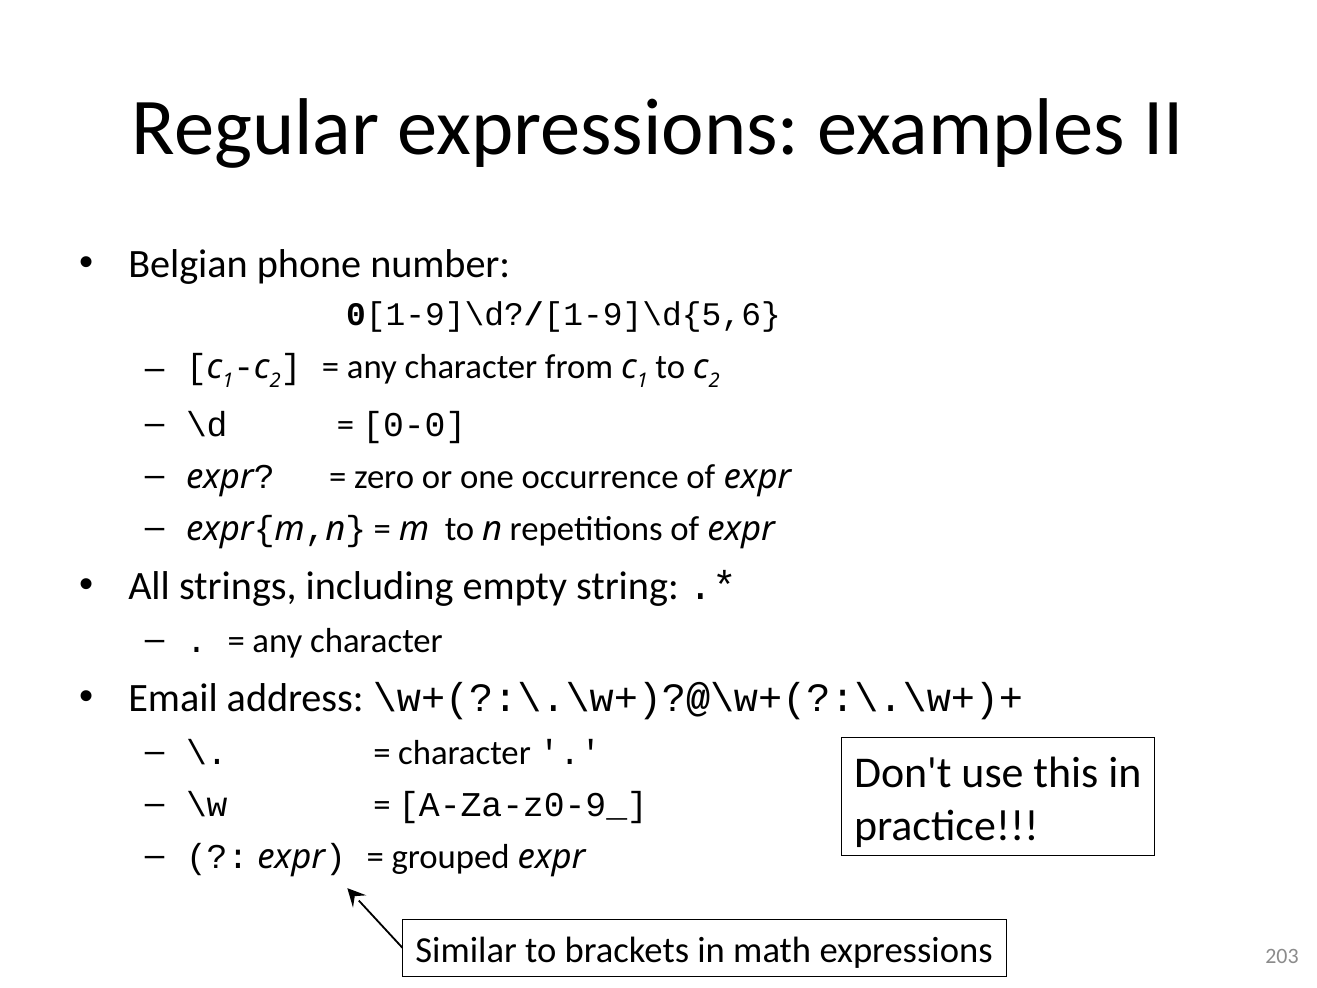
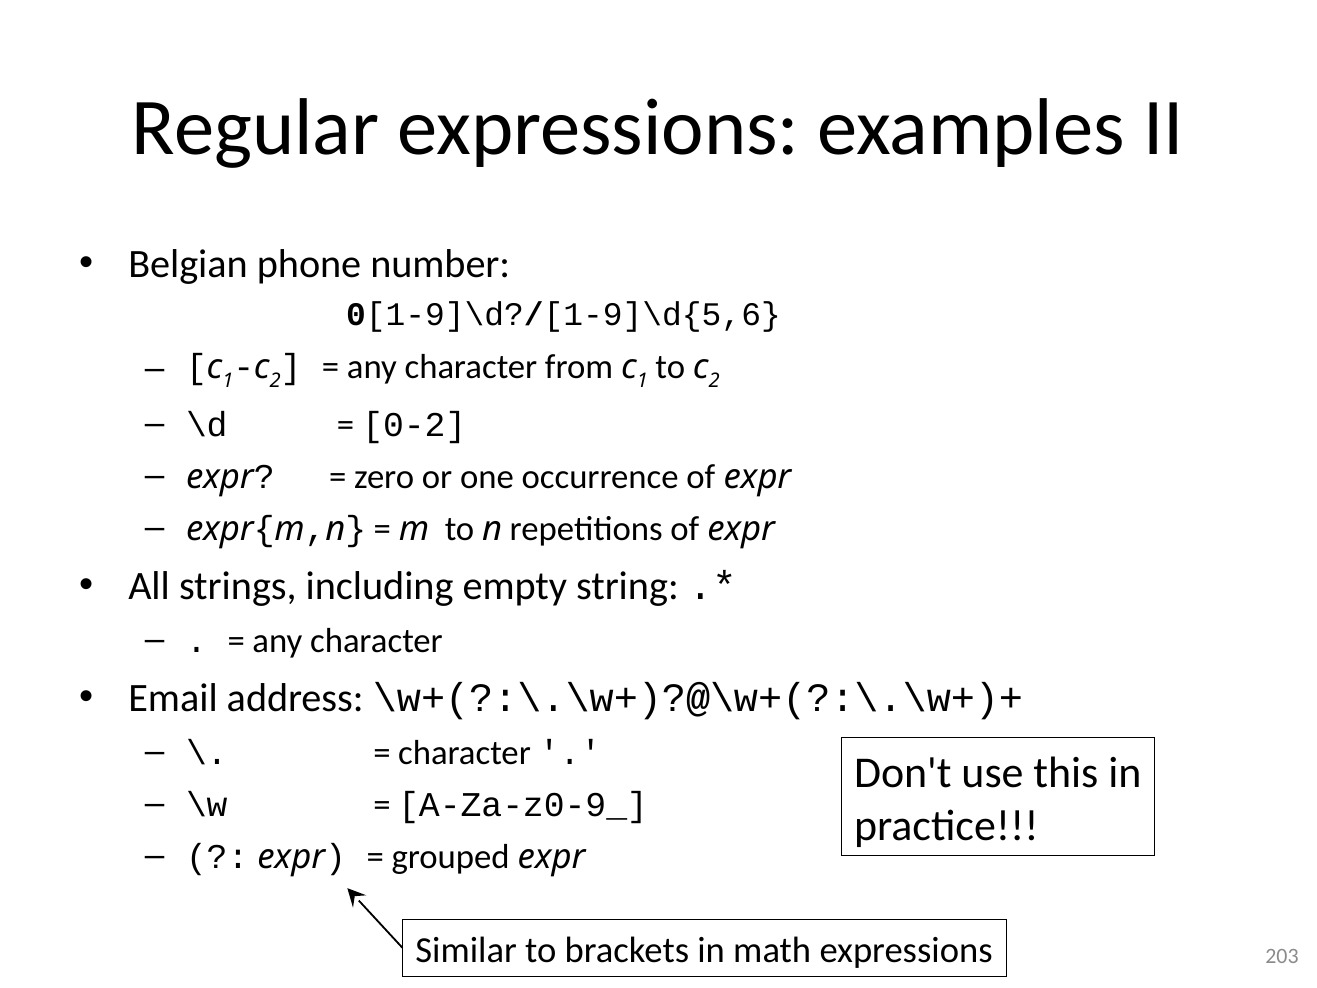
0-0: 0-0 -> 0-2
